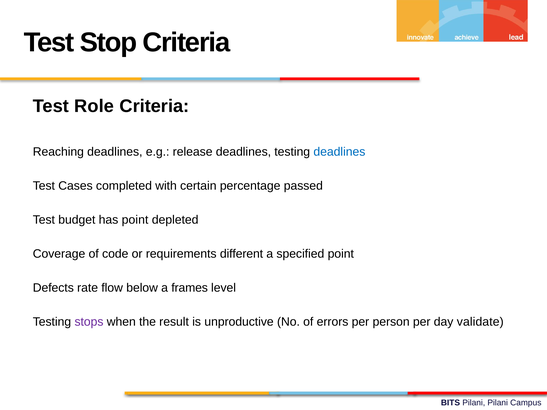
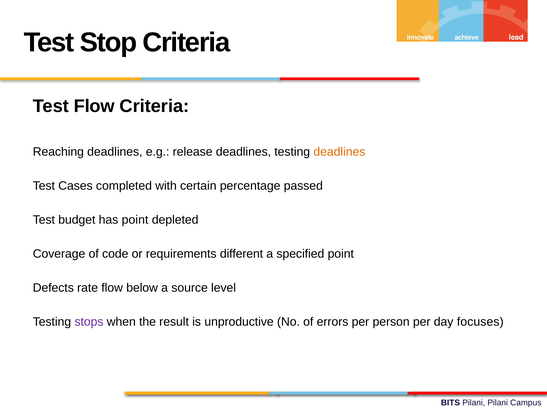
Test Role: Role -> Flow
deadlines at (339, 152) colour: blue -> orange
frames: frames -> source
validate: validate -> focuses
